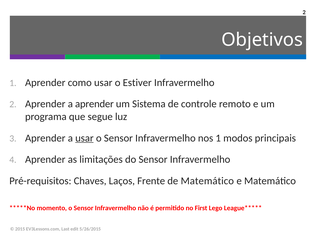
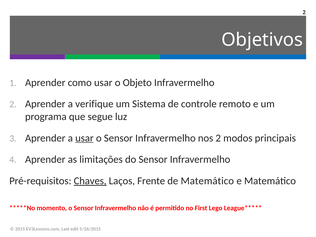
Estiver: Estiver -> Objeto
a aprender: aprender -> verifique
nos 1: 1 -> 2
Chaves underline: none -> present
